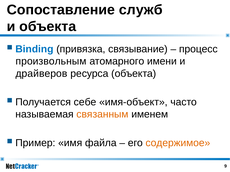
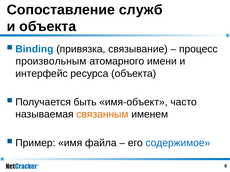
драйверов: драйверов -> интерфейс
себе: себе -> быть
содержимое colour: orange -> blue
